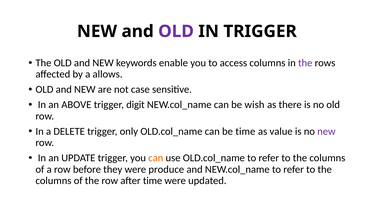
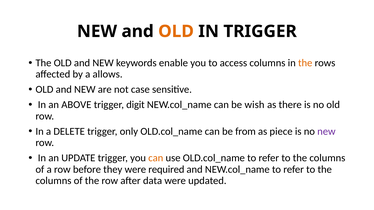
OLD at (176, 31) colour: purple -> orange
the at (305, 63) colour: purple -> orange
be time: time -> from
value: value -> piece
produce: produce -> required
after time: time -> data
